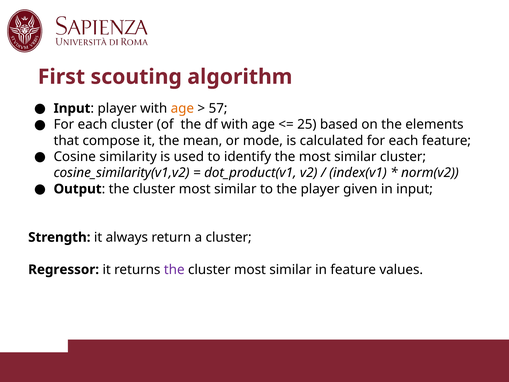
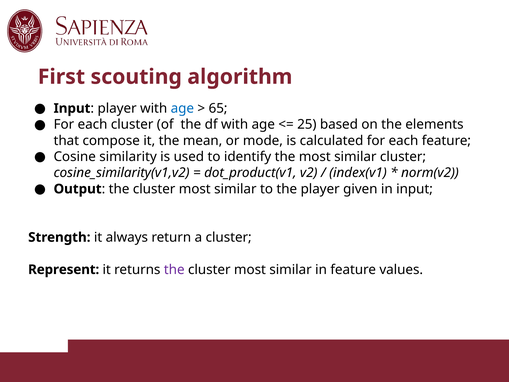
age at (182, 108) colour: orange -> blue
57: 57 -> 65
Regressor: Regressor -> Represent
